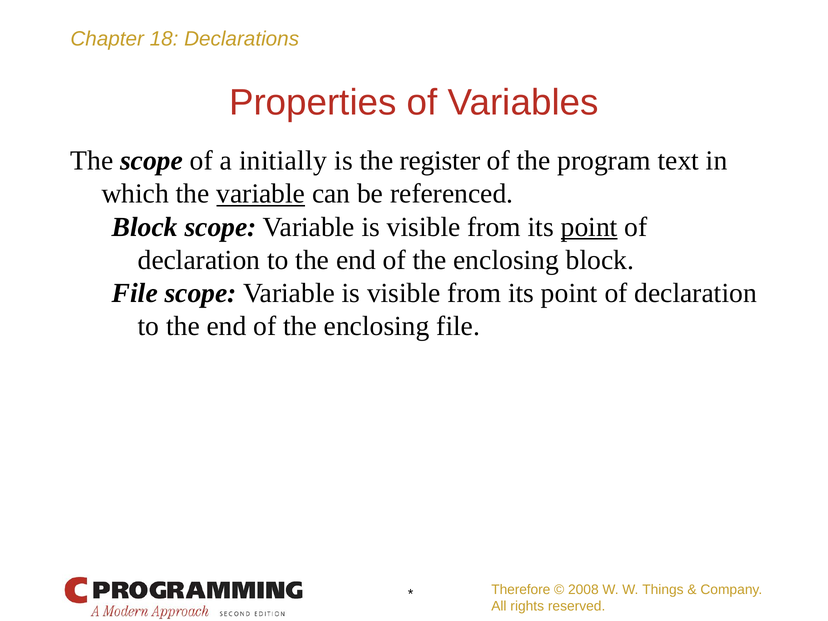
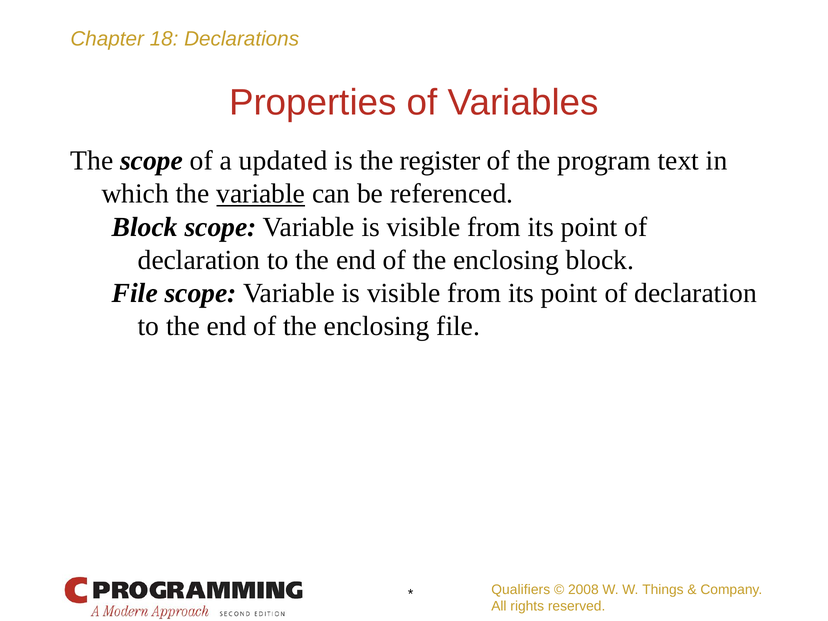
initially: initially -> updated
point at (589, 227) underline: present -> none
Therefore: Therefore -> Qualifiers
